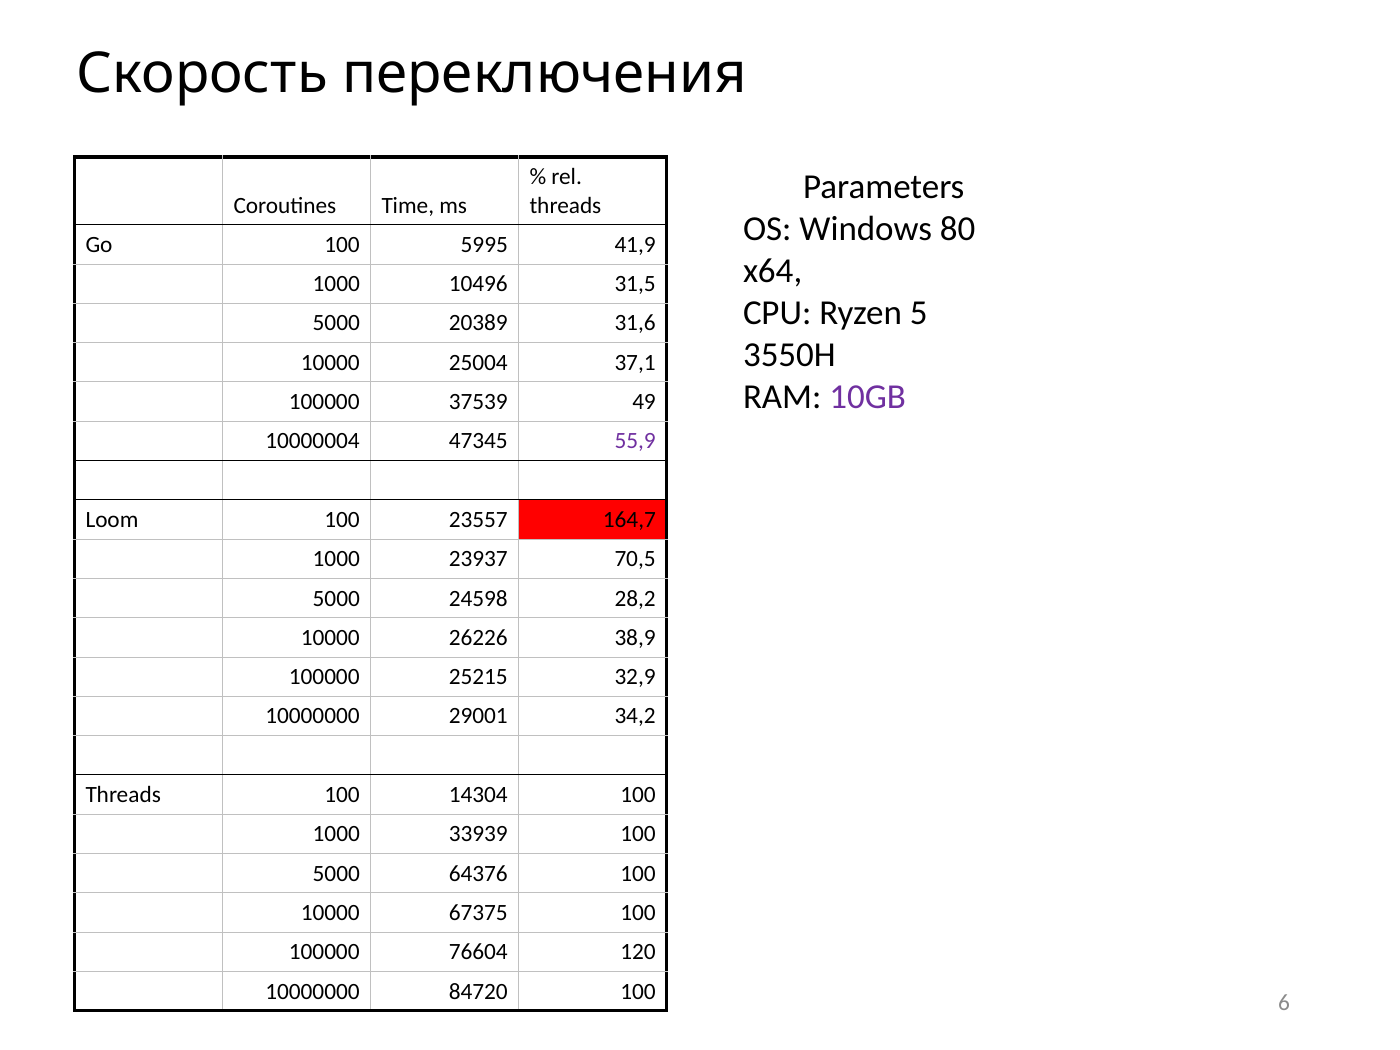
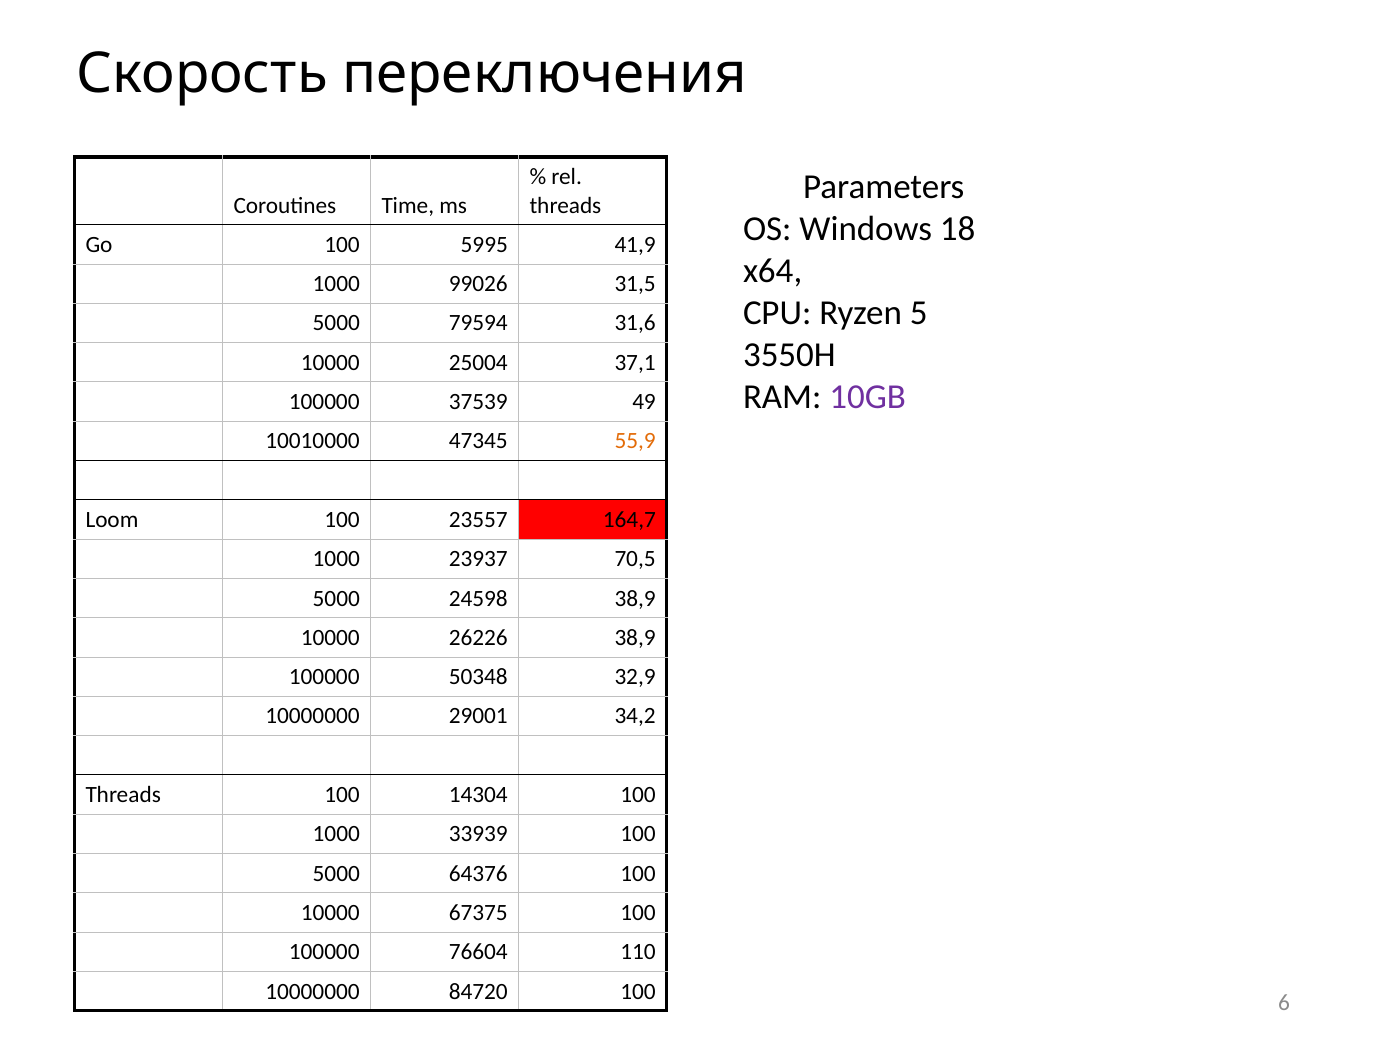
80: 80 -> 18
10496: 10496 -> 99026
20389: 20389 -> 79594
10000004: 10000004 -> 10010000
55,9 colour: purple -> orange
24598 28,2: 28,2 -> 38,9
25215: 25215 -> 50348
120: 120 -> 110
